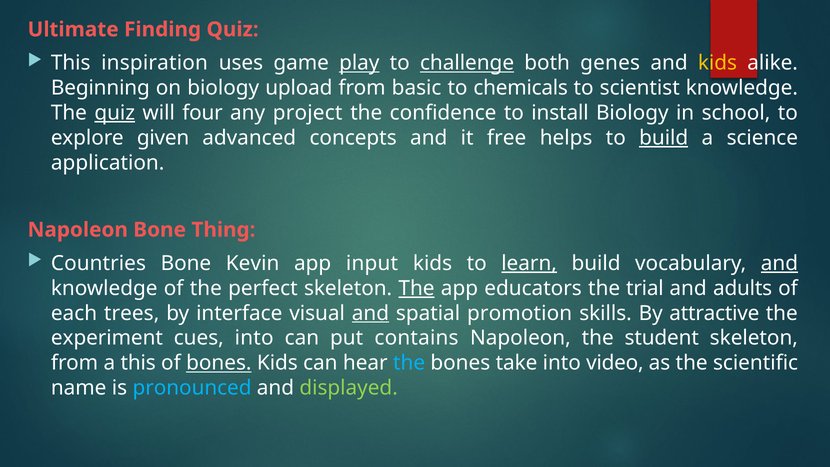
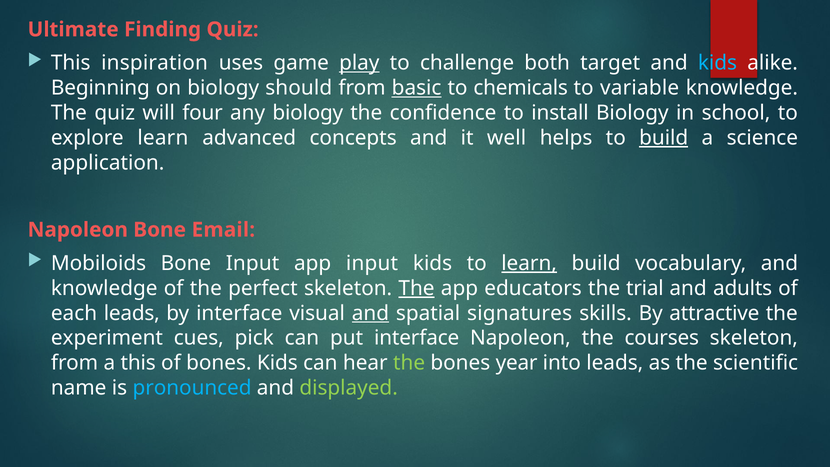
challenge underline: present -> none
genes: genes -> target
kids at (717, 63) colour: yellow -> light blue
upload: upload -> should
basic underline: none -> present
scientist: scientist -> variable
quiz at (115, 113) underline: present -> none
any project: project -> biology
explore given: given -> learn
free: free -> well
Thing: Thing -> Email
Countries: Countries -> Mobiloids
Bone Kevin: Kevin -> Input
and at (779, 263) underline: present -> none
each trees: trees -> leads
promotion: promotion -> signatures
cues into: into -> pick
put contains: contains -> interface
student: student -> courses
bones at (219, 363) underline: present -> none
the at (409, 363) colour: light blue -> light green
take: take -> year
into video: video -> leads
